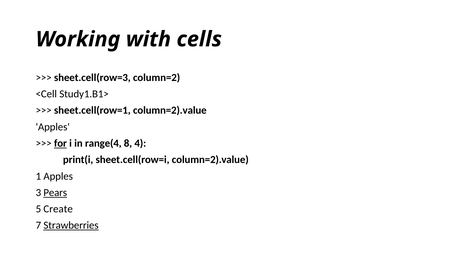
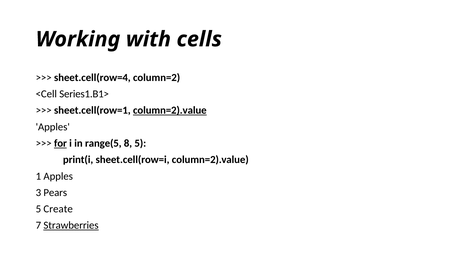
sheet.cell(row=3: sheet.cell(row=3 -> sheet.cell(row=4
Study1.B1>: Study1.B1> -> Series1.B1>
column=2).value at (170, 110) underline: none -> present
range(4: range(4 -> range(5
8 4: 4 -> 5
Pears underline: present -> none
